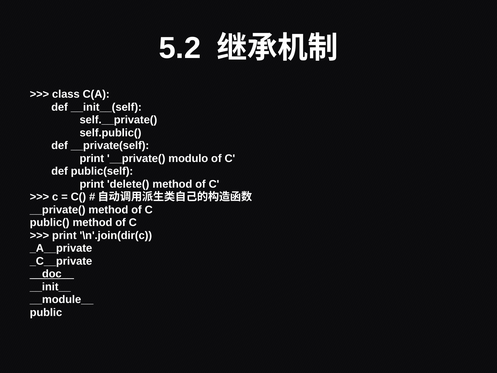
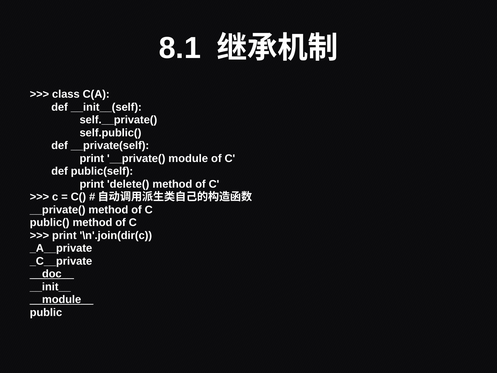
5.2: 5.2 -> 8.1
modulo: modulo -> module
__module__ underline: none -> present
